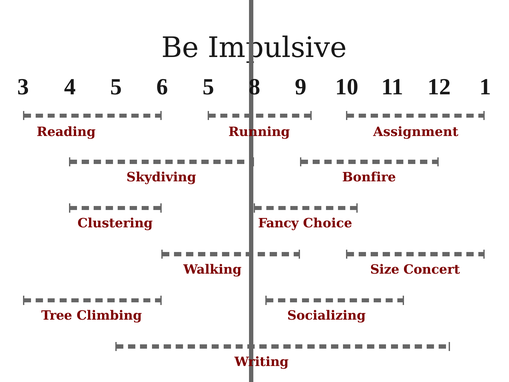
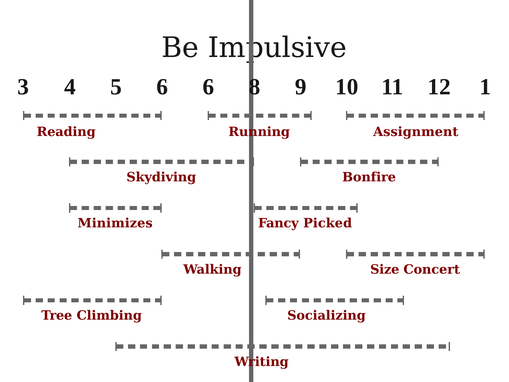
6 5: 5 -> 6
Clustering: Clustering -> Minimizes
Choice: Choice -> Picked
